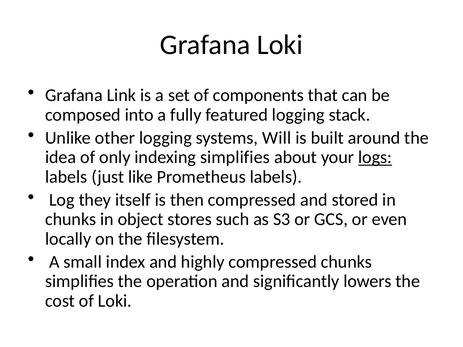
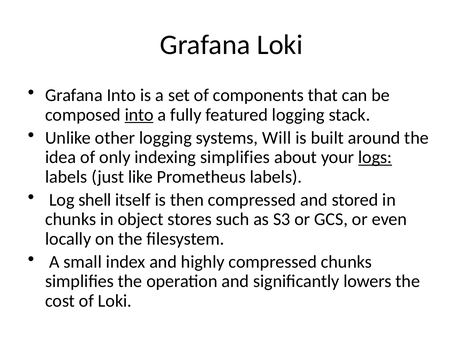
Grafana Link: Link -> Into
into at (139, 115) underline: none -> present
they: they -> shell
